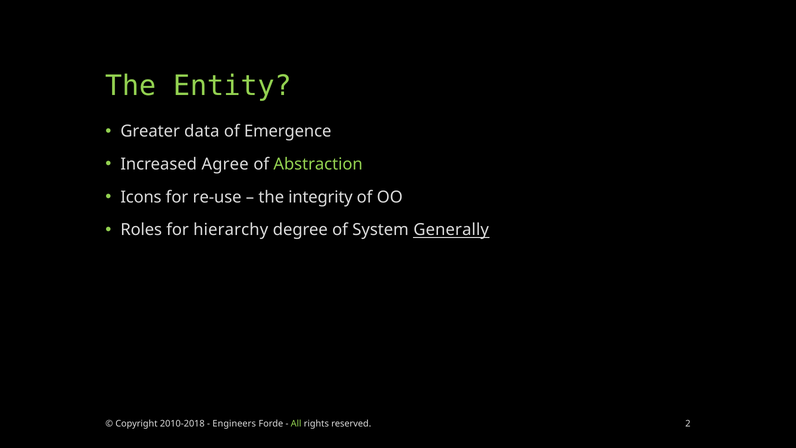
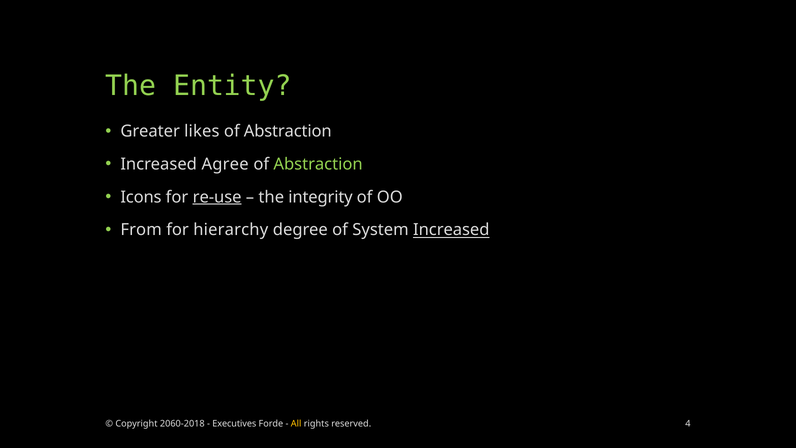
data: data -> likes
Emergence at (288, 131): Emergence -> Abstraction
re-use underline: none -> present
Roles: Roles -> From
System Generally: Generally -> Increased
2010-2018: 2010-2018 -> 2060-2018
Engineers: Engineers -> Executives
All colour: light green -> yellow
2: 2 -> 4
